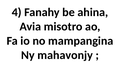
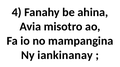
mahavonjy: mahavonjy -> iankinanay
